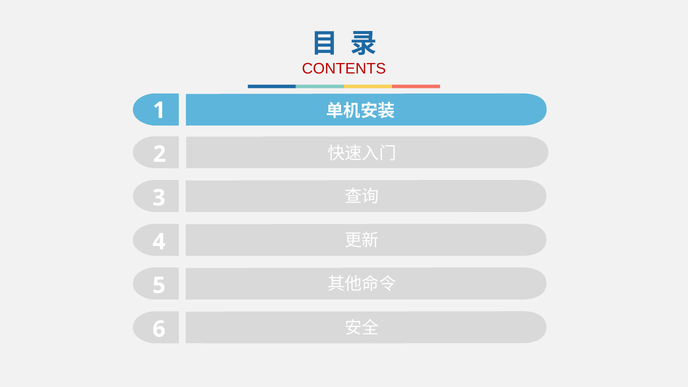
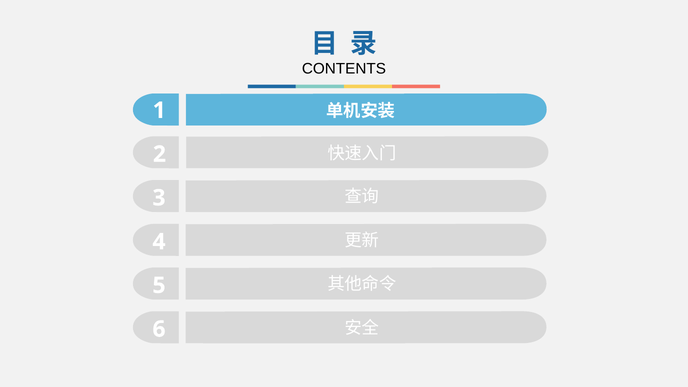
CONTENTS colour: red -> black
